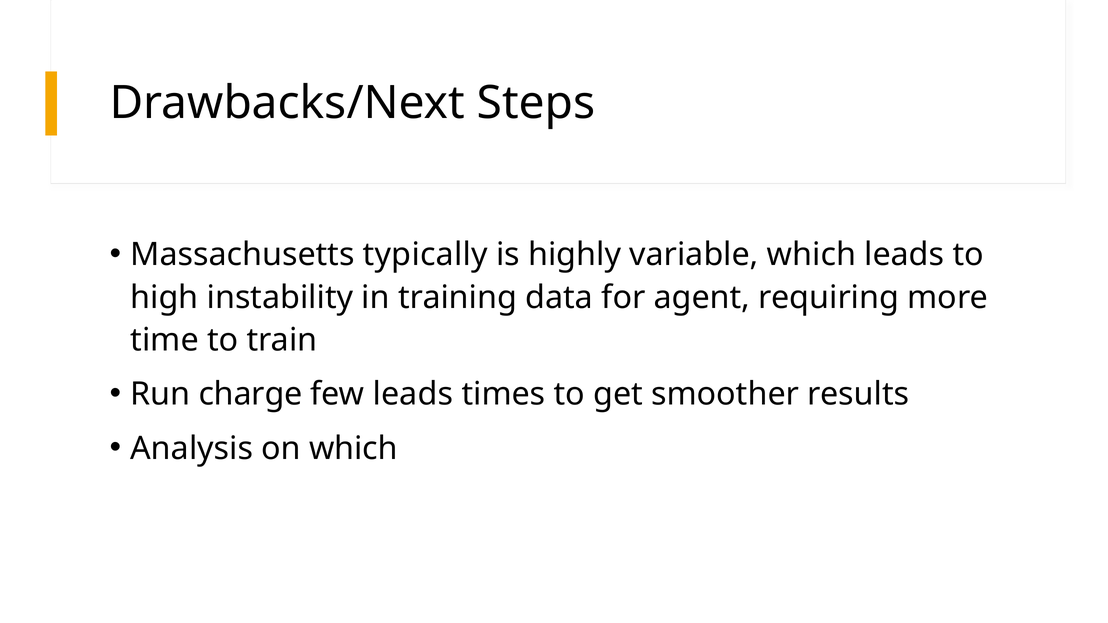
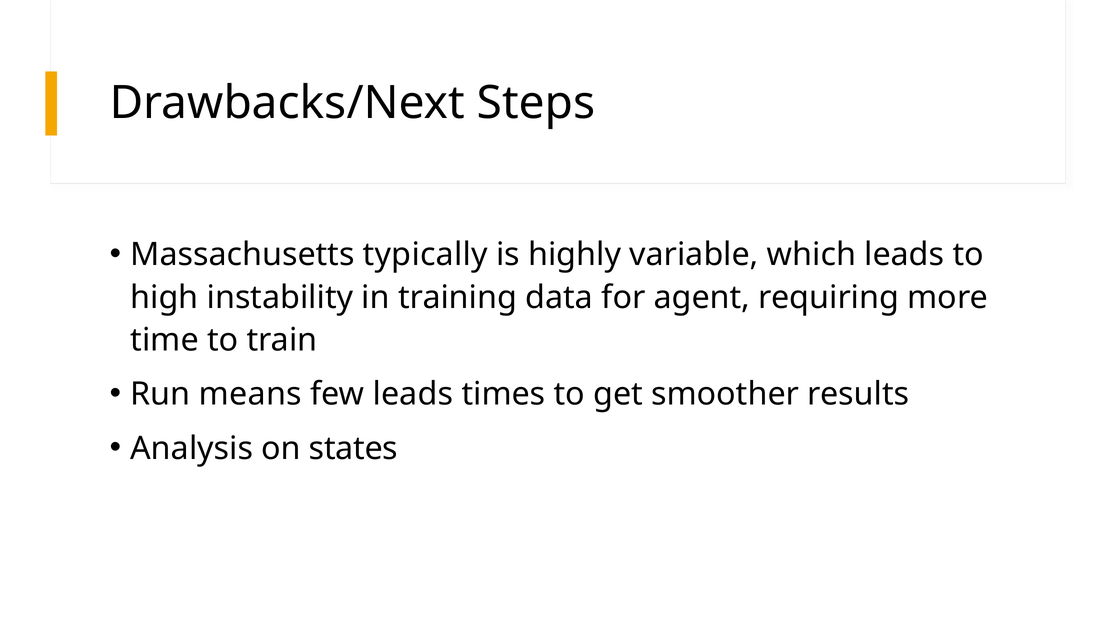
charge: charge -> means
on which: which -> states
